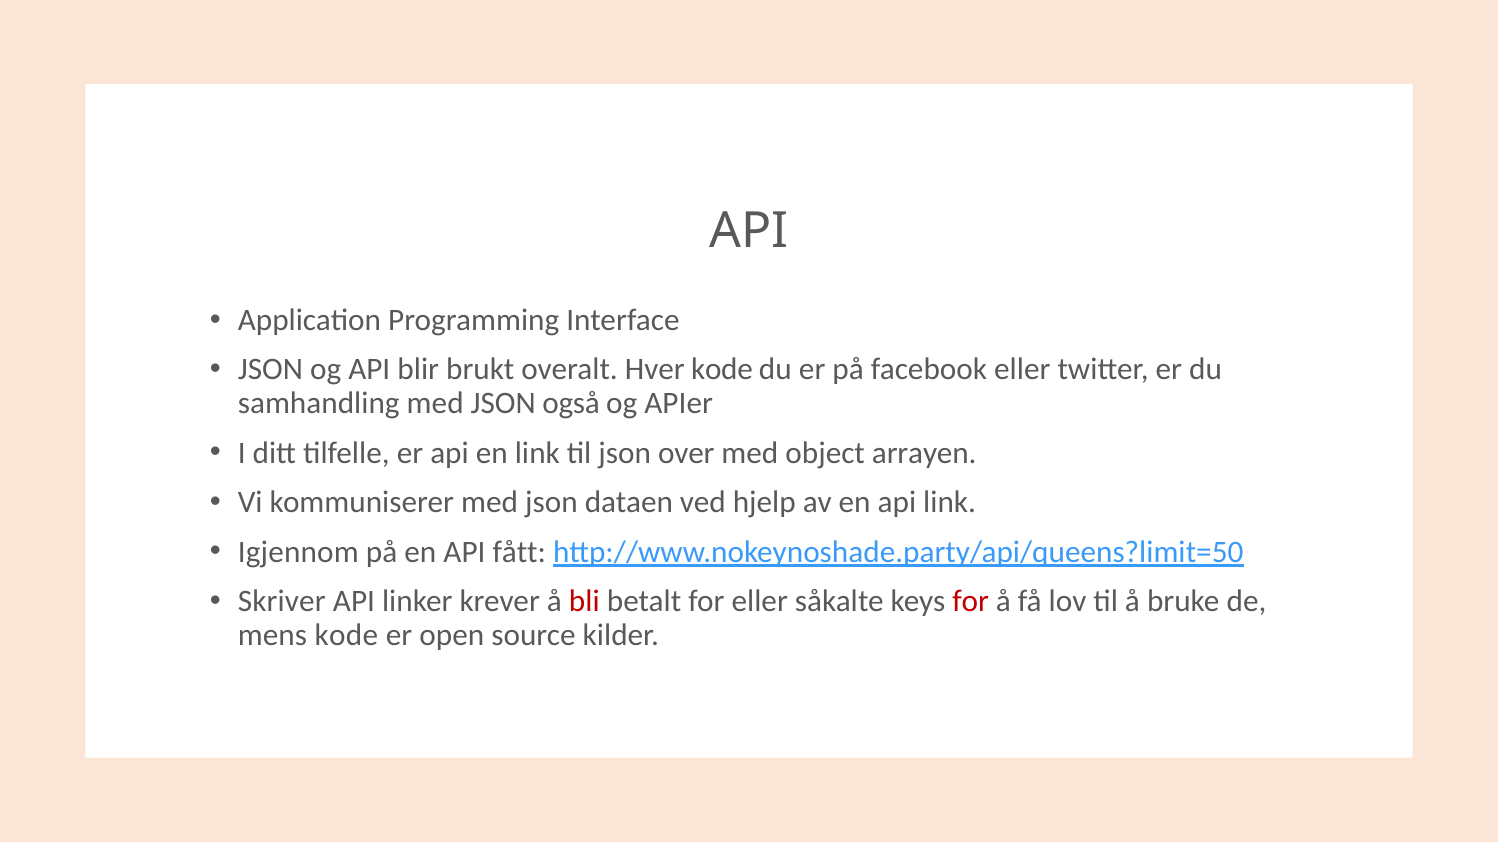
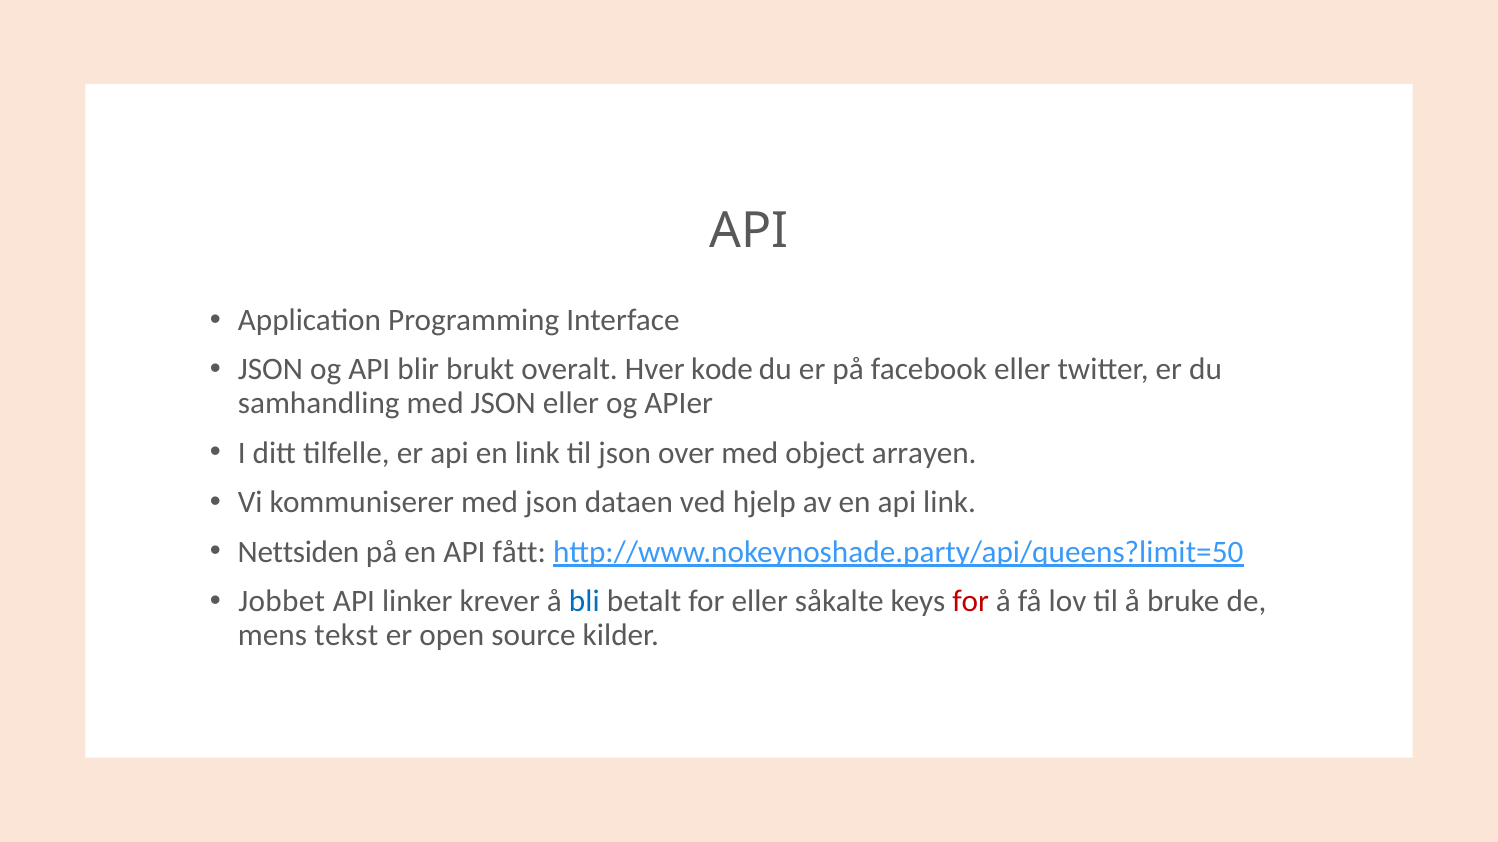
JSON også: også -> eller
Igjennom: Igjennom -> Nettsiden
Skriver: Skriver -> Jobbet
bli colour: red -> blue
mens kode: kode -> tekst
